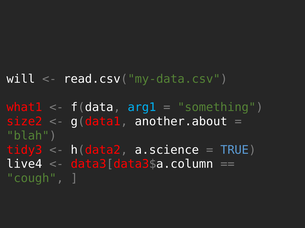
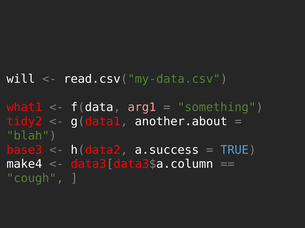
arg1 colour: light blue -> pink
size2: size2 -> tidy2
tidy3: tidy3 -> base3
a.science: a.science -> a.success
live4: live4 -> make4
